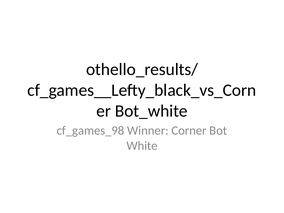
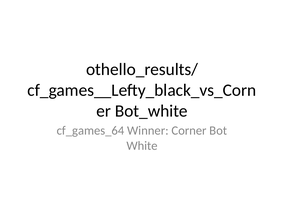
cf_games_98: cf_games_98 -> cf_games_64
